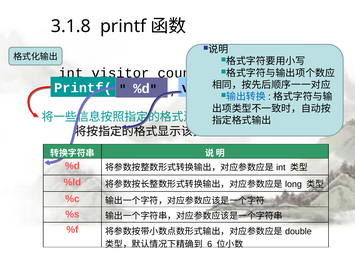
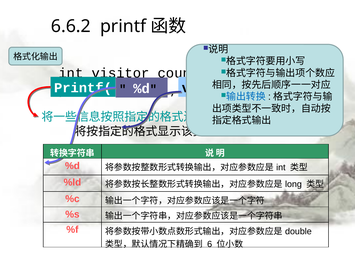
3.1.8: 3.1.8 -> 6.6.2
